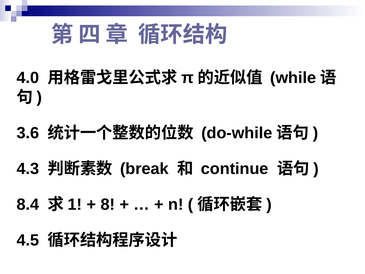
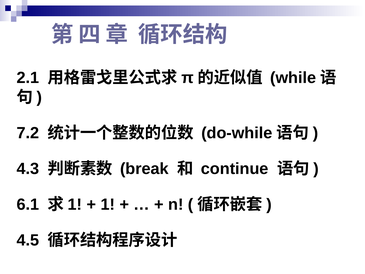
4.0: 4.0 -> 2.1
3.6: 3.6 -> 7.2
8.4: 8.4 -> 6.1
8 at (108, 204): 8 -> 1
